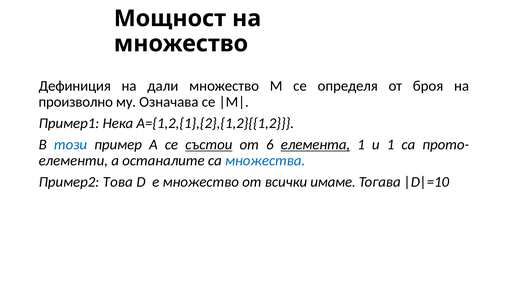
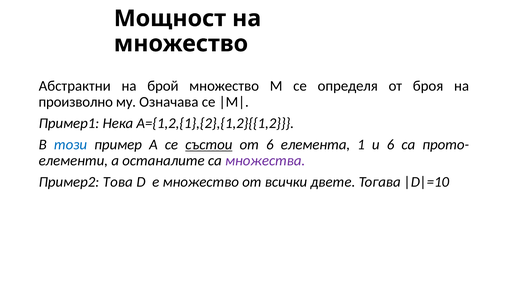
Дефиниция: Дефиниция -> Абстрактни
дали: дали -> брой
елемента underline: present -> none
и 1: 1 -> 6
множества colour: blue -> purple
имаме: имаме -> двете
